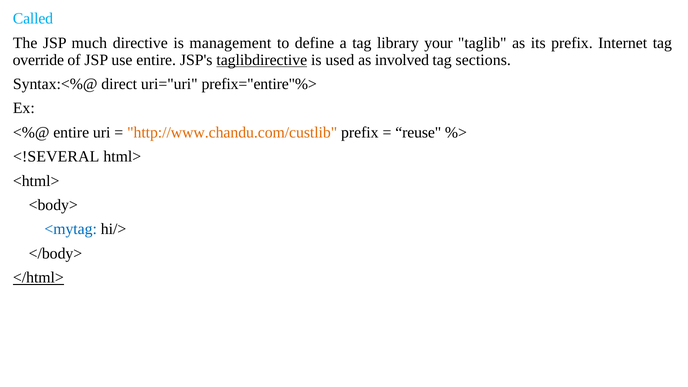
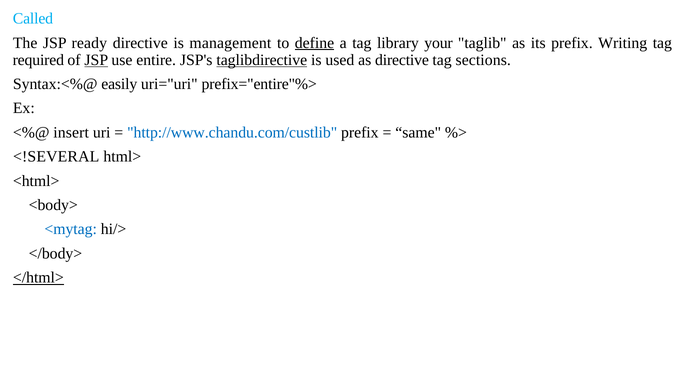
much: much -> ready
define underline: none -> present
Internet: Internet -> Writing
override: override -> required
JSP at (96, 60) underline: none -> present
as involved: involved -> directive
direct: direct -> easily
entire at (71, 132): entire -> insert
http://www.chandu.com/custlib colour: orange -> blue
reuse: reuse -> same
